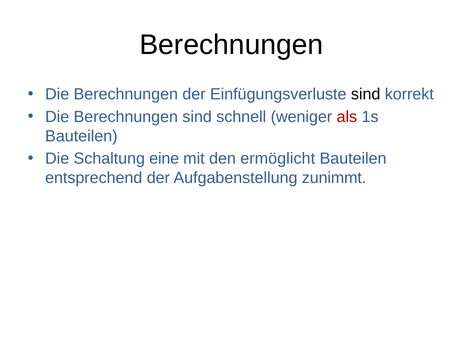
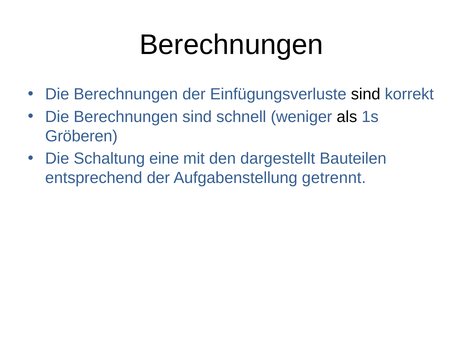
als colour: red -> black
Bauteilen at (81, 136): Bauteilen -> Gröberen
ermöglicht: ermöglicht -> dargestellt
zunimmt: zunimmt -> getrennt
